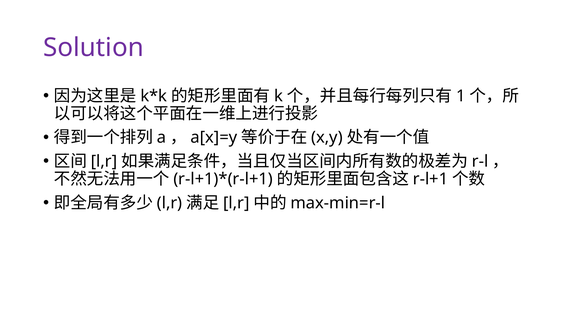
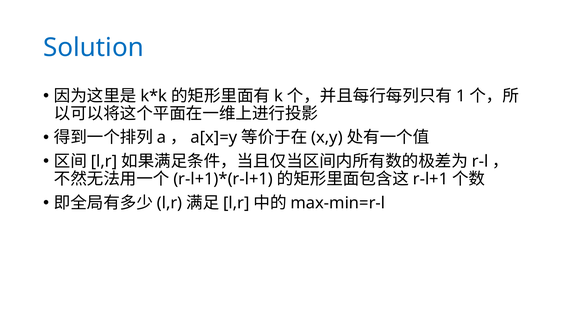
Solution colour: purple -> blue
